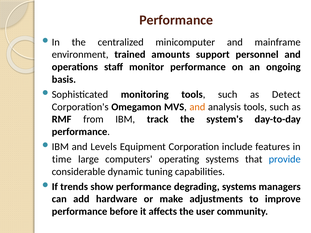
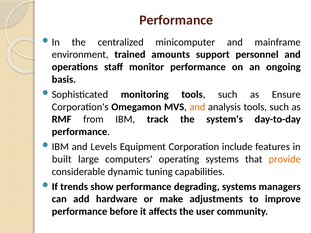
Detect: Detect -> Ensure
time: time -> built
provide colour: blue -> orange
